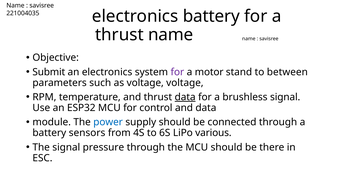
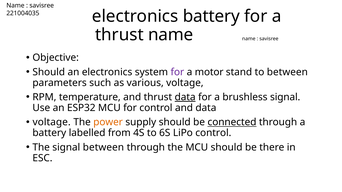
Submit at (49, 72): Submit -> Should
as voltage: voltage -> various
module at (52, 122): module -> voltage
power colour: blue -> orange
connected underline: none -> present
sensors: sensors -> labelled
LiPo various: various -> control
signal pressure: pressure -> between
